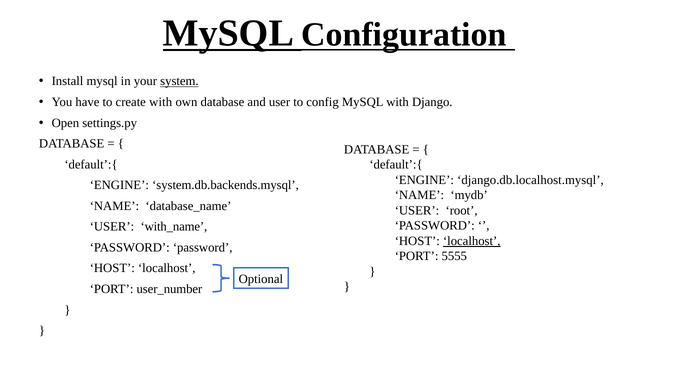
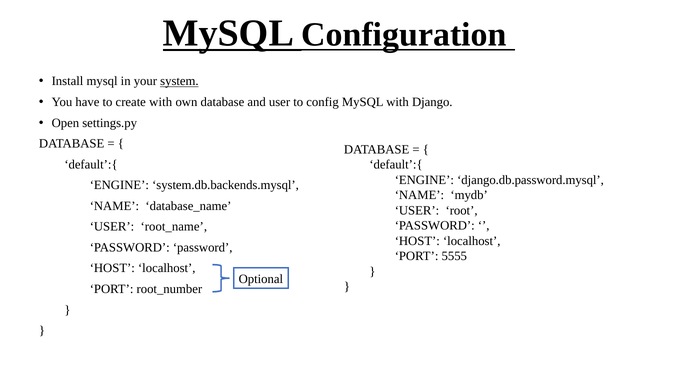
django.db.localhost.mysql: django.db.localhost.mysql -> django.db.password.mysql
with_name: with_name -> root_name
localhost at (472, 241) underline: present -> none
user_number: user_number -> root_number
